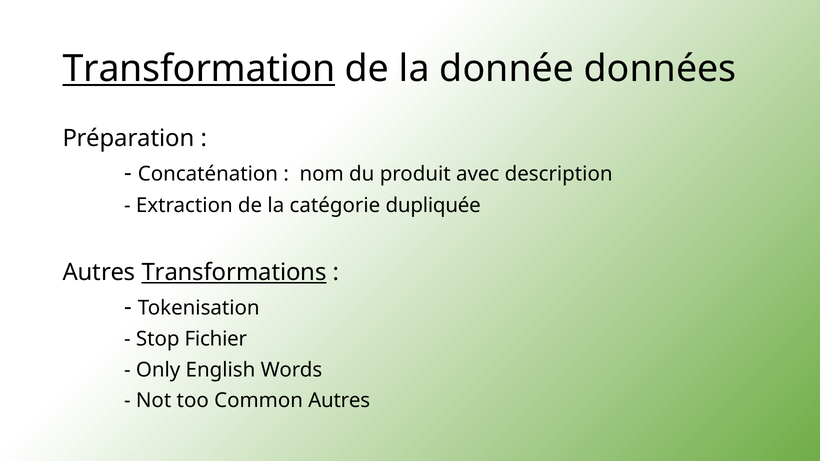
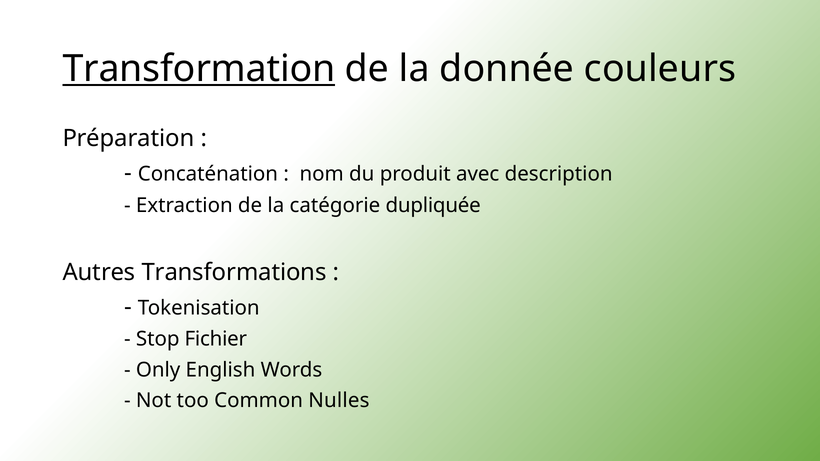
données: données -> couleurs
Transformations underline: present -> none
Common Autres: Autres -> Nulles
